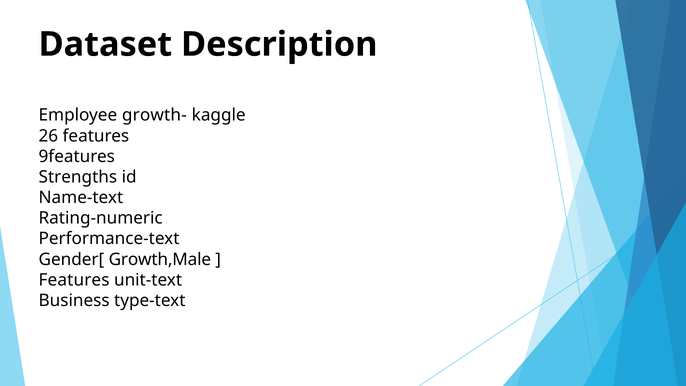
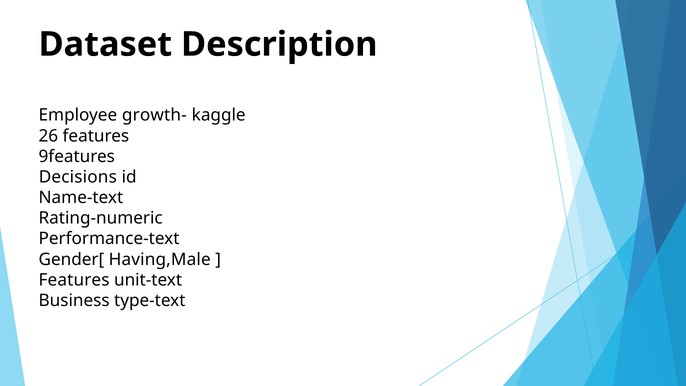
Strengths: Strengths -> Decisions
Growth,Male: Growth,Male -> Having,Male
